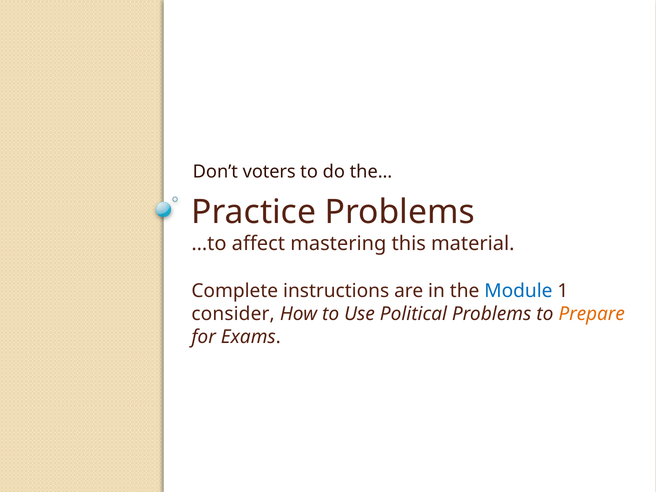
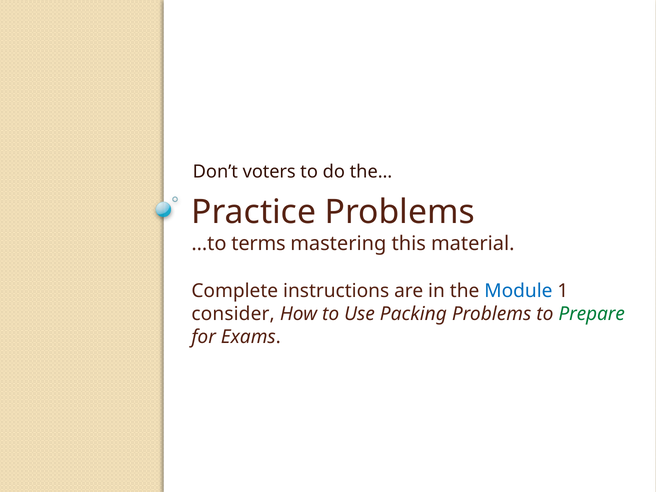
affect: affect -> terms
Political: Political -> Packing
Prepare colour: orange -> green
